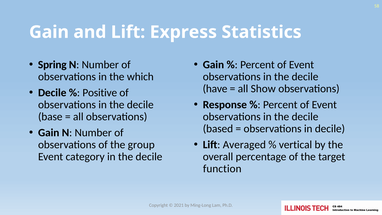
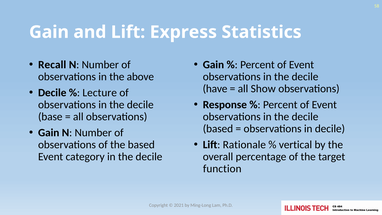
Spring: Spring -> Recall
which: which -> above
Positive: Positive -> Lecture
Averaged: Averaged -> Rationale
the group: group -> based
